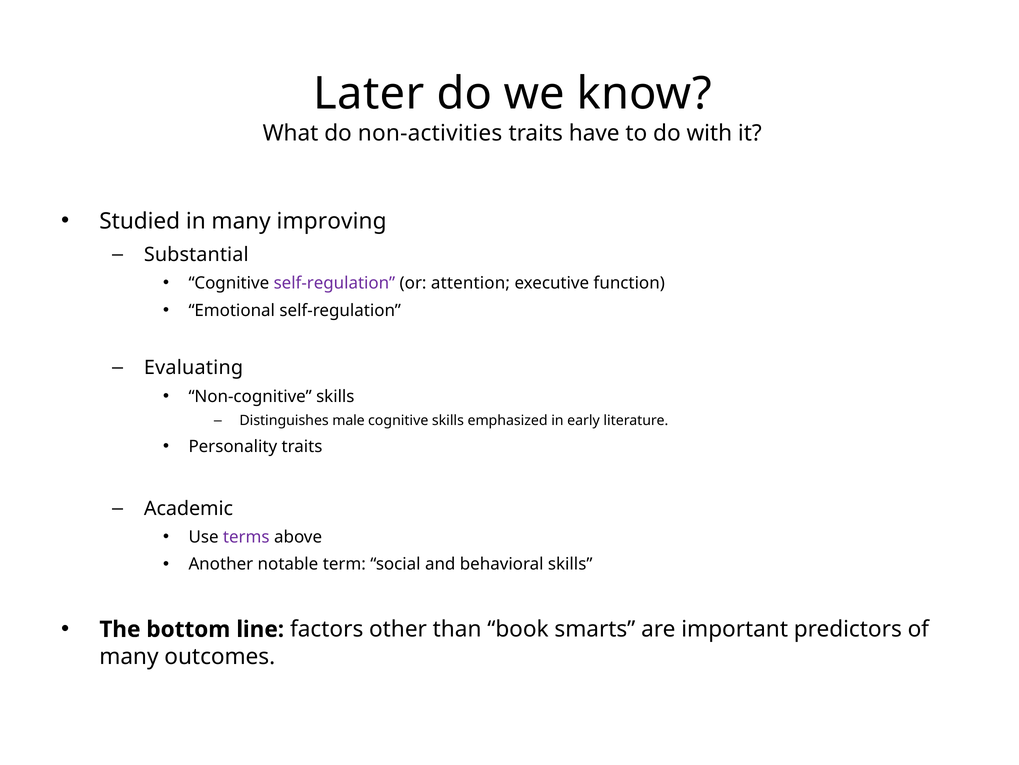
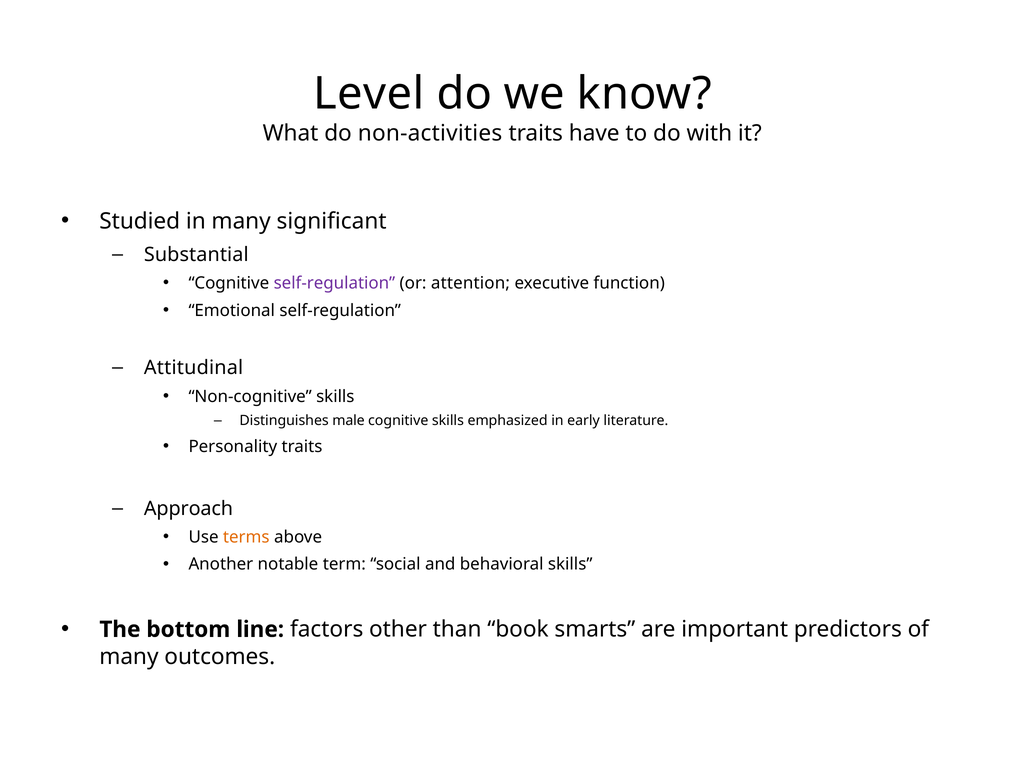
Later: Later -> Level
improving: improving -> significant
Evaluating: Evaluating -> Attitudinal
Academic: Academic -> Approach
terms colour: purple -> orange
